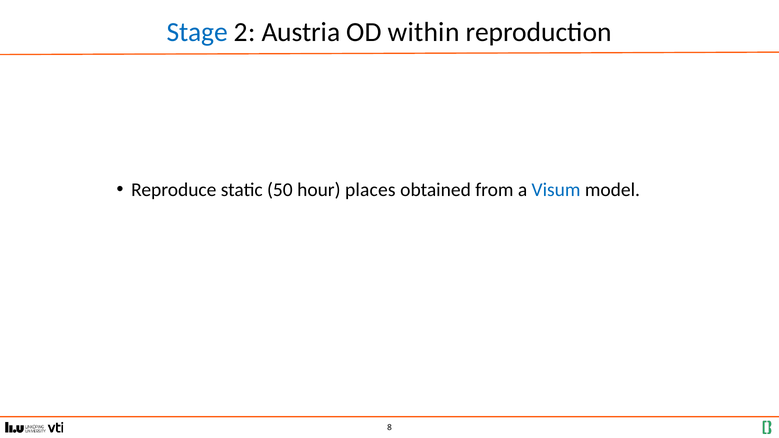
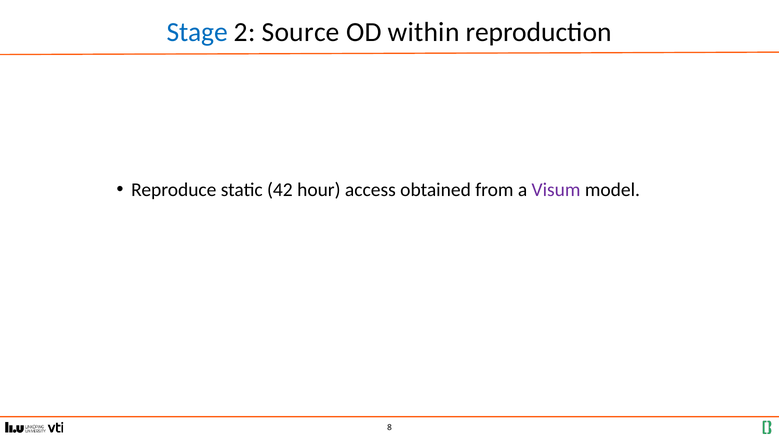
Austria: Austria -> Source
50: 50 -> 42
places: places -> access
Visum colour: blue -> purple
